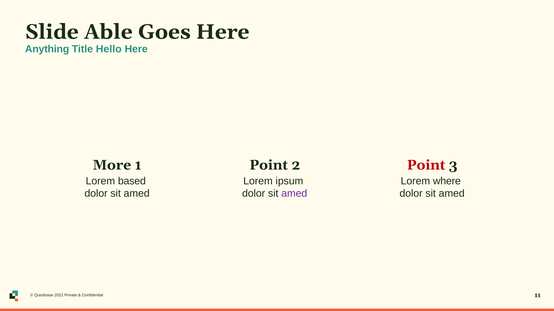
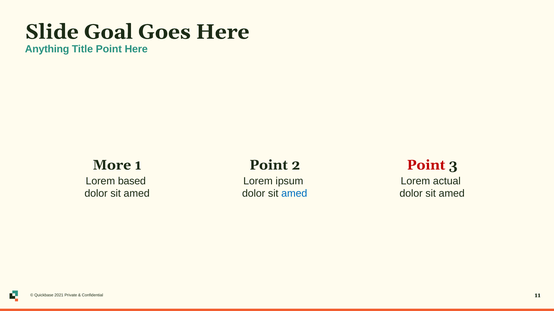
Able: Able -> Goal
Title Hello: Hello -> Point
where: where -> actual
amed at (294, 194) colour: purple -> blue
